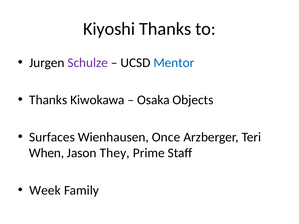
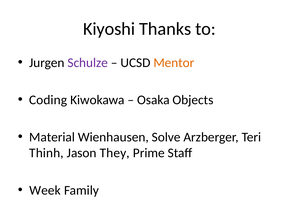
Mentor colour: blue -> orange
Thanks at (48, 100): Thanks -> Coding
Surfaces: Surfaces -> Material
Once: Once -> Solve
When: When -> Thinh
